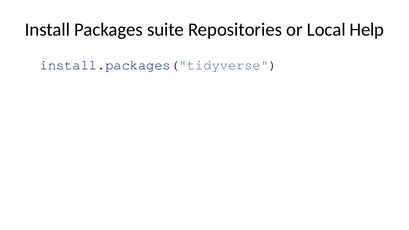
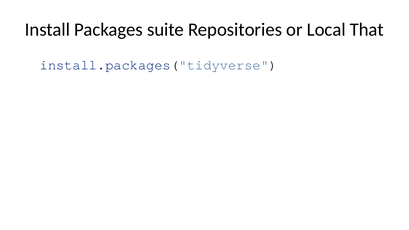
Help: Help -> That
